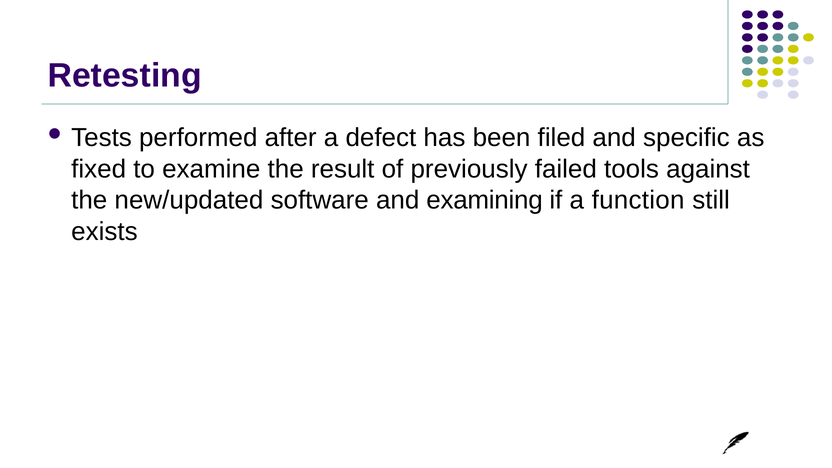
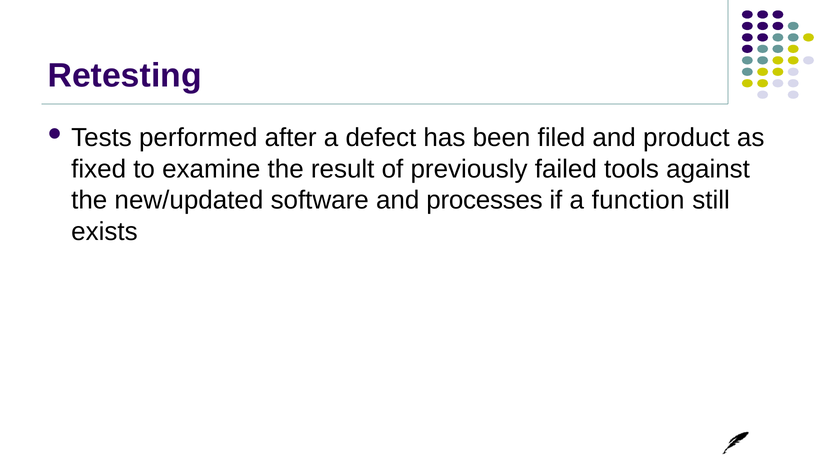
specific: specific -> product
examining: examining -> processes
